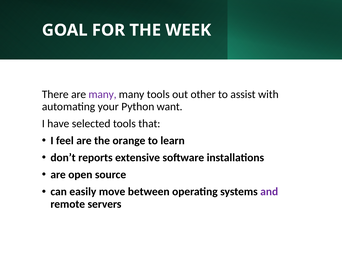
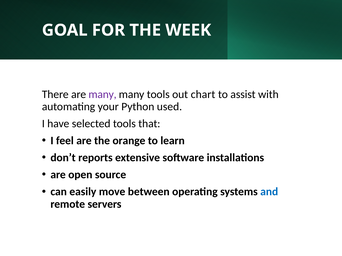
other: other -> chart
want: want -> used
and colour: purple -> blue
